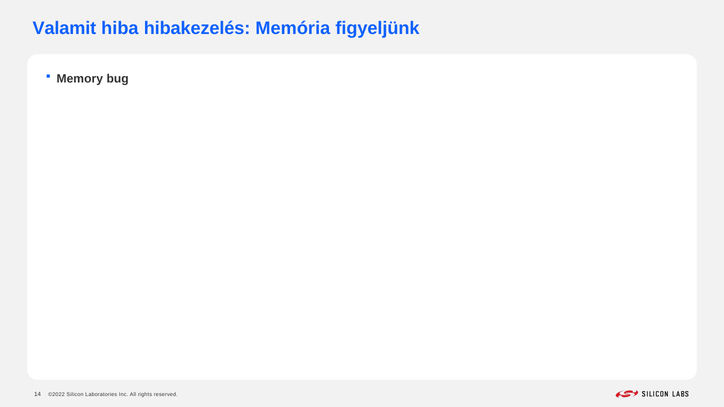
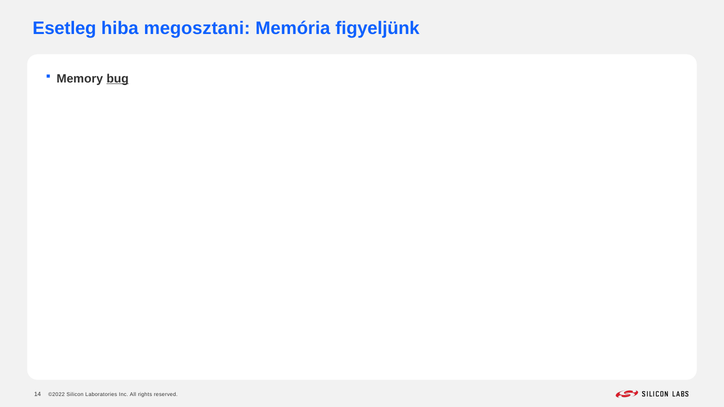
Valamit: Valamit -> Esetleg
hibakezelés: hibakezelés -> megosztani
bug underline: none -> present
